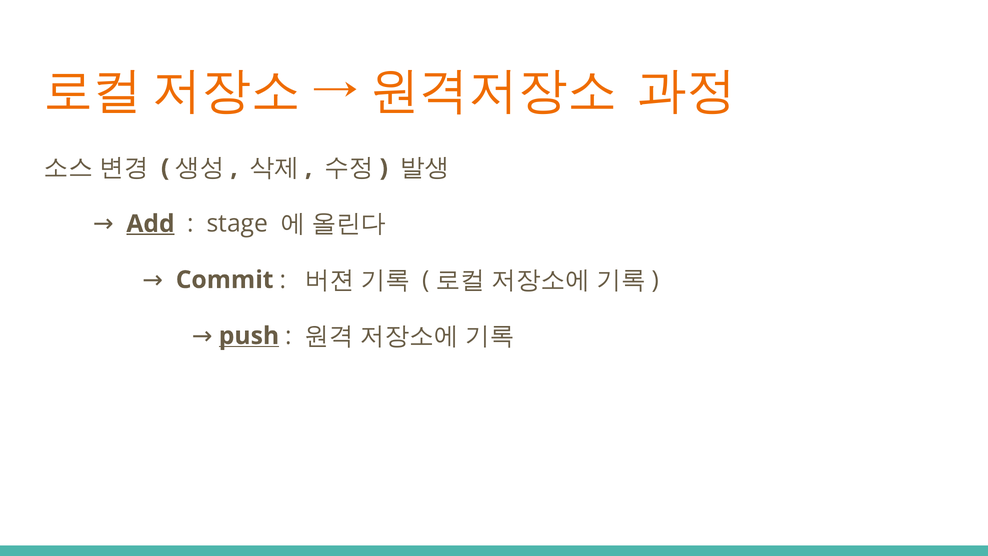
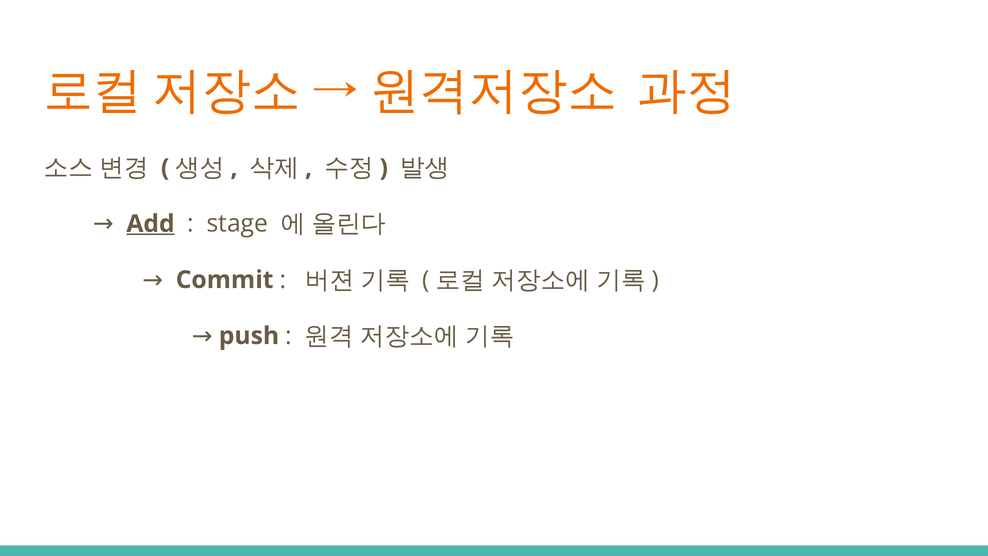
push underline: present -> none
